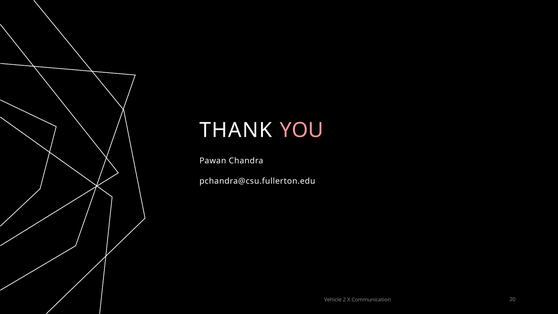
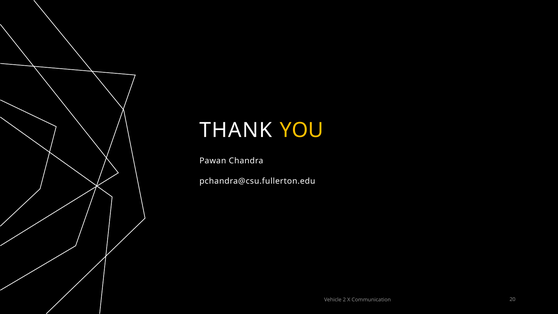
YOU colour: pink -> yellow
